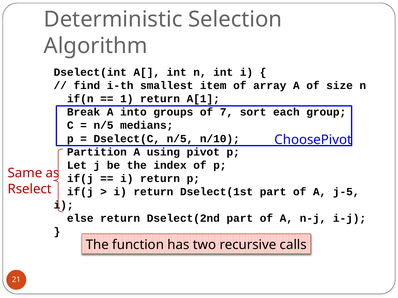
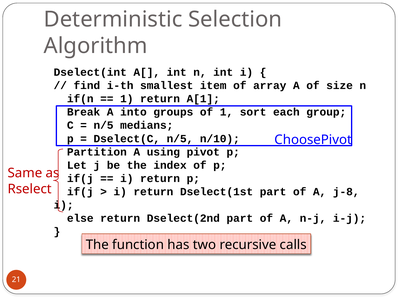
of 7: 7 -> 1
j-5: j-5 -> j-8
